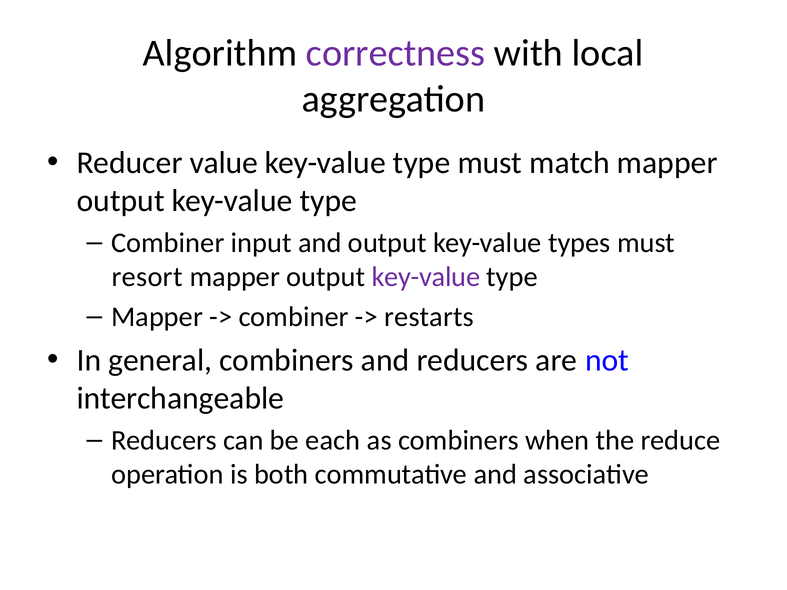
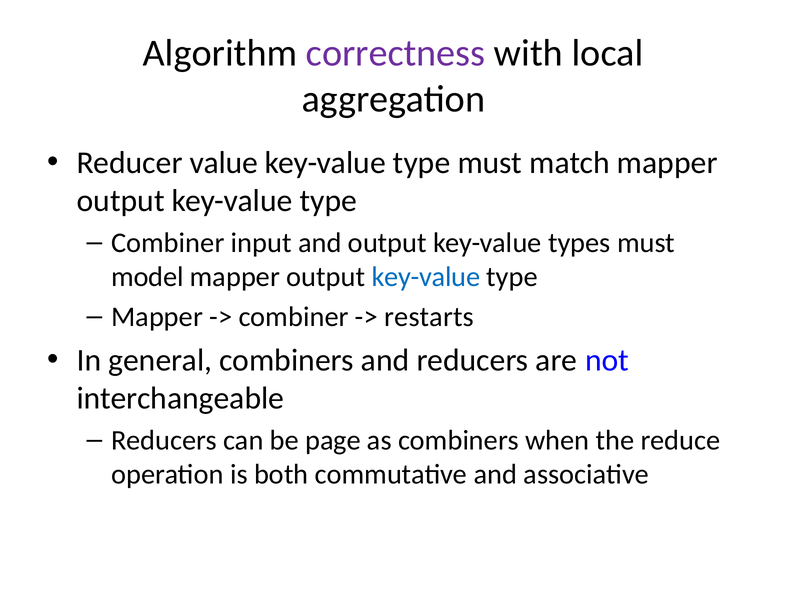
resort: resort -> model
key-value at (426, 277) colour: purple -> blue
each: each -> page
